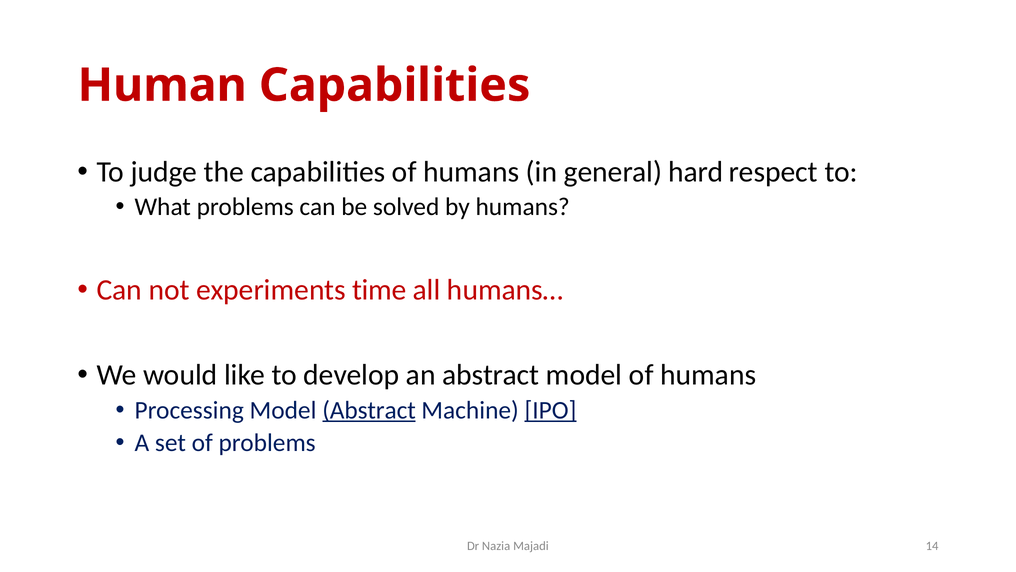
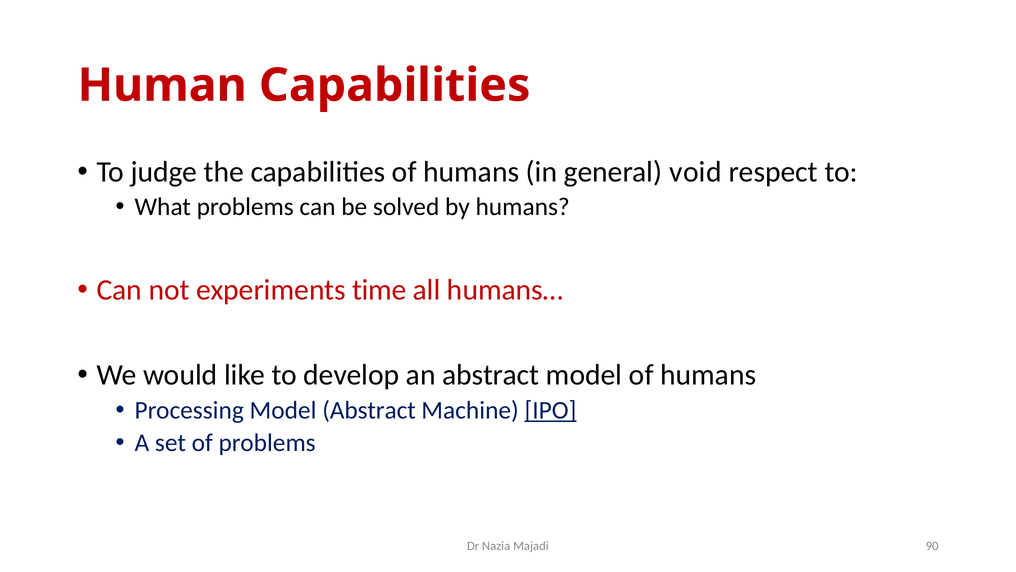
hard: hard -> void
Abstract at (369, 410) underline: present -> none
14: 14 -> 90
